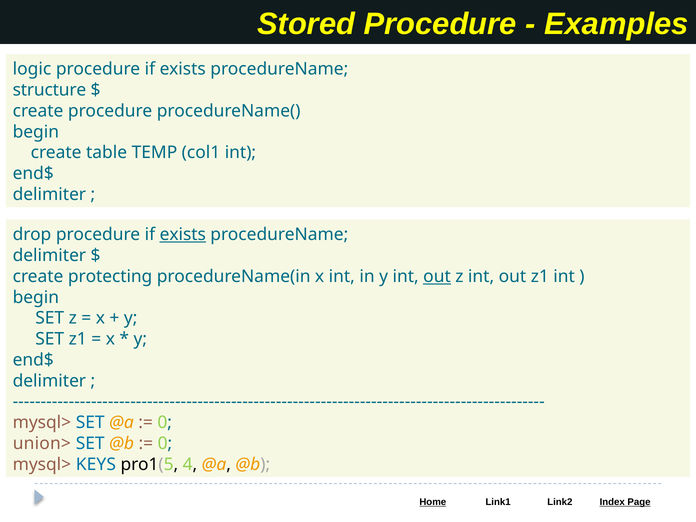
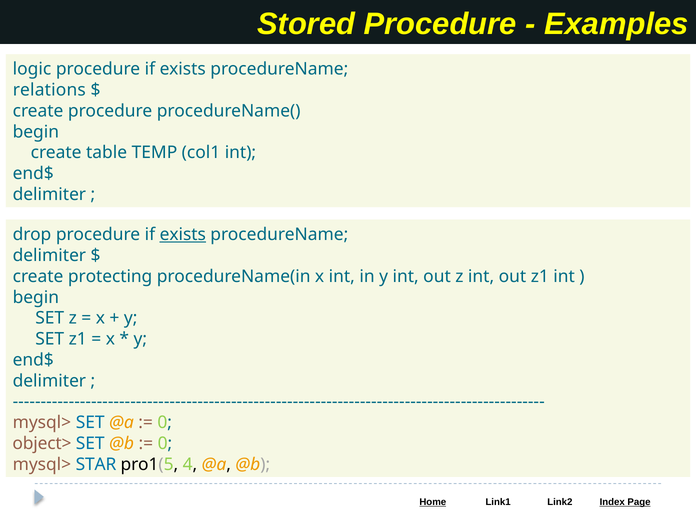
structure: structure -> relations
out at (437, 276) underline: present -> none
union>: union> -> object>
KEYS: KEYS -> STAR
